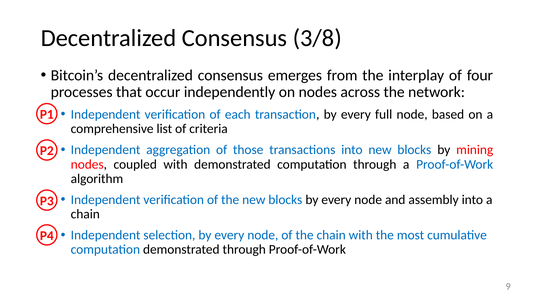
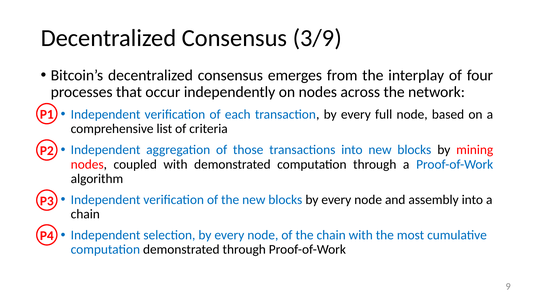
3/8: 3/8 -> 3/9
